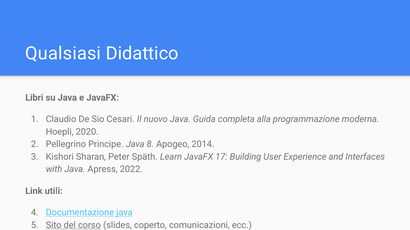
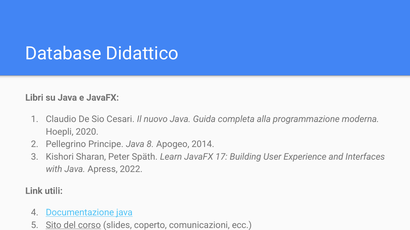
Qualsiasi: Qualsiasi -> Database
